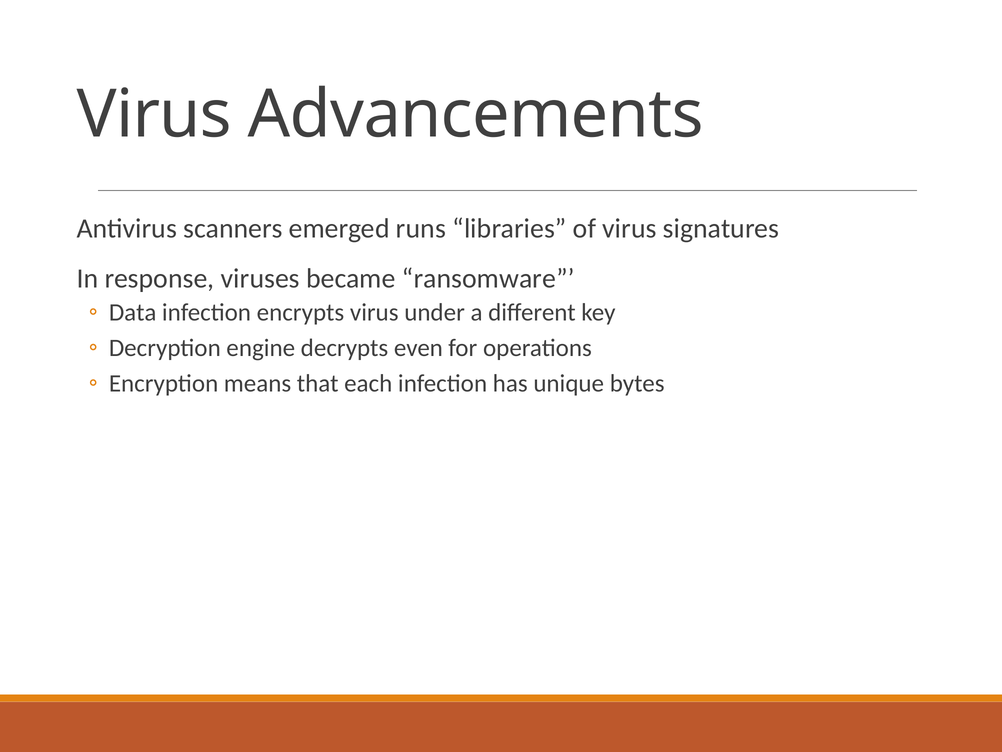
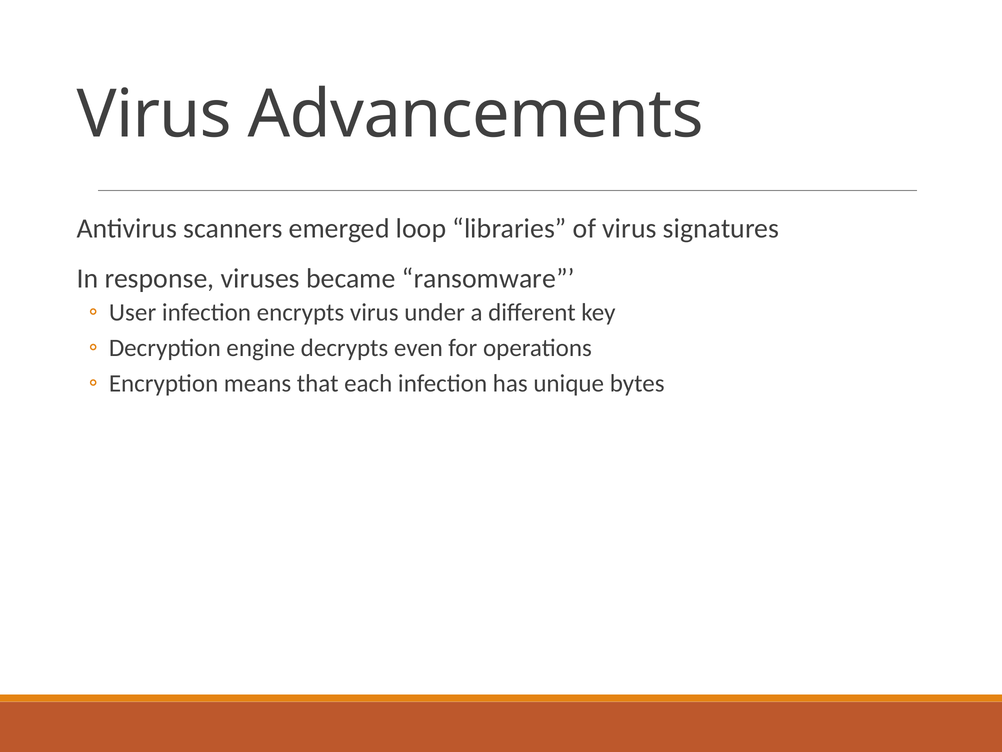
runs: runs -> loop
Data: Data -> User
